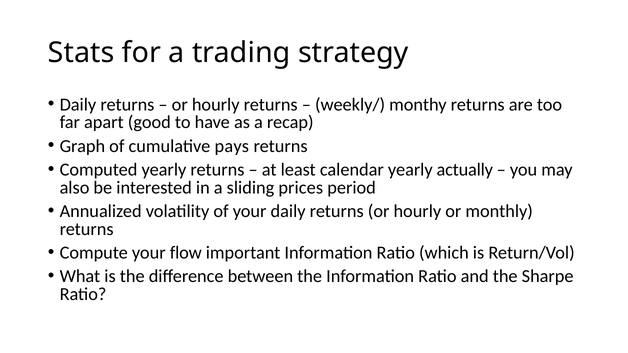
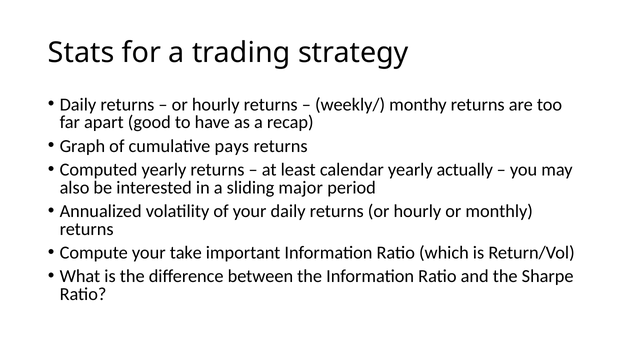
prices: prices -> major
flow: flow -> take
